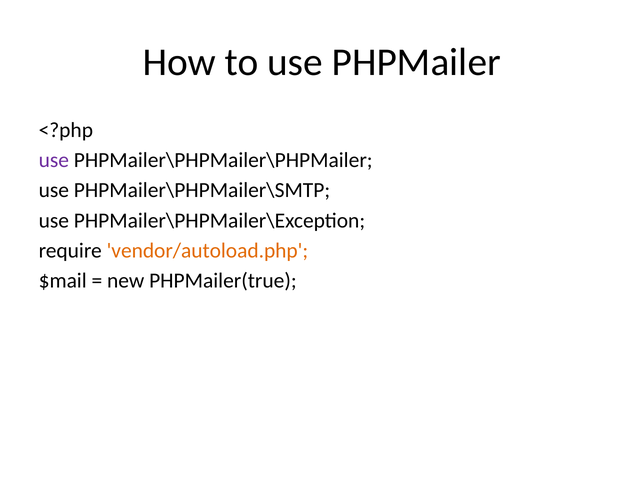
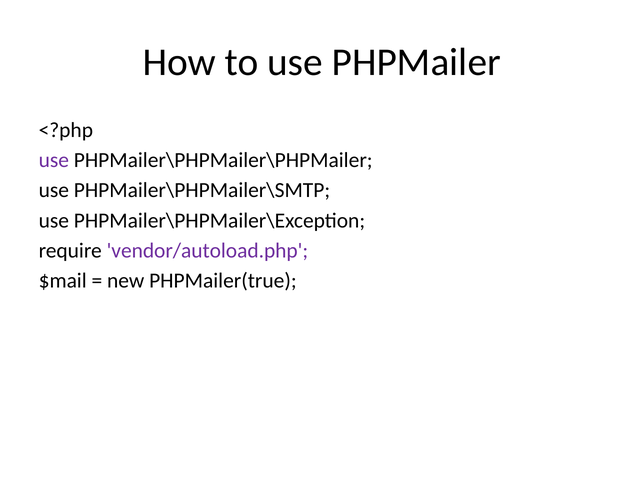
vendor/autoload.php colour: orange -> purple
